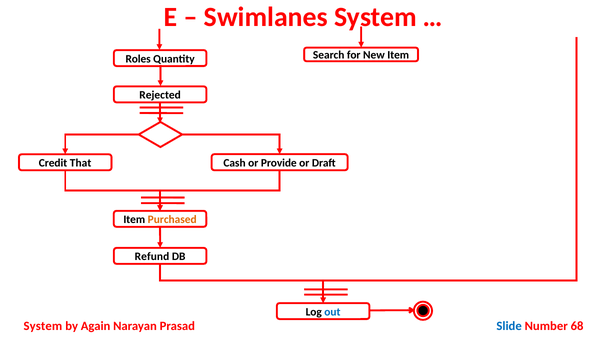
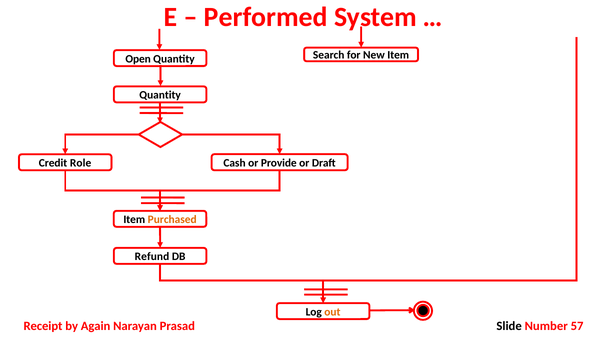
Swimlanes: Swimlanes -> Performed
Roles: Roles -> Open
Rejected at (160, 95): Rejected -> Quantity
That: That -> Role
out colour: blue -> orange
System at (43, 326): System -> Receipt
Slide colour: blue -> black
68: 68 -> 57
